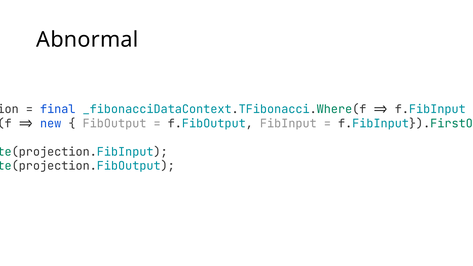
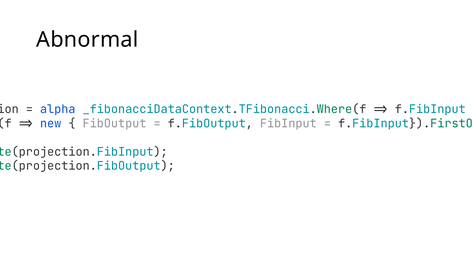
final: final -> alpha
